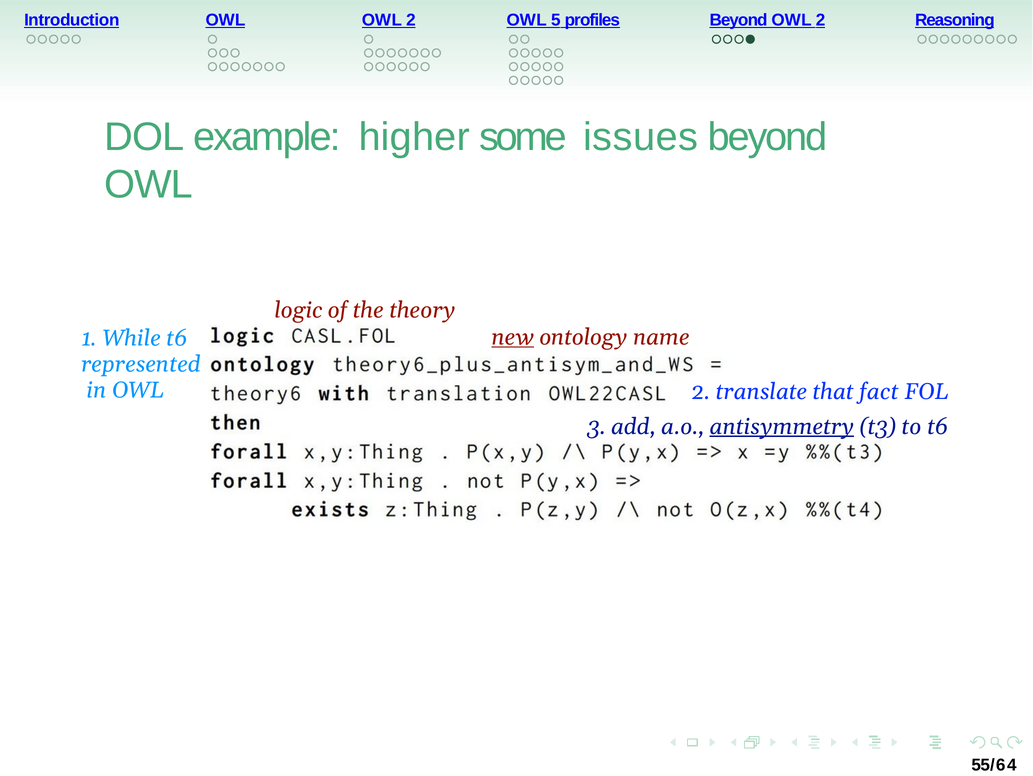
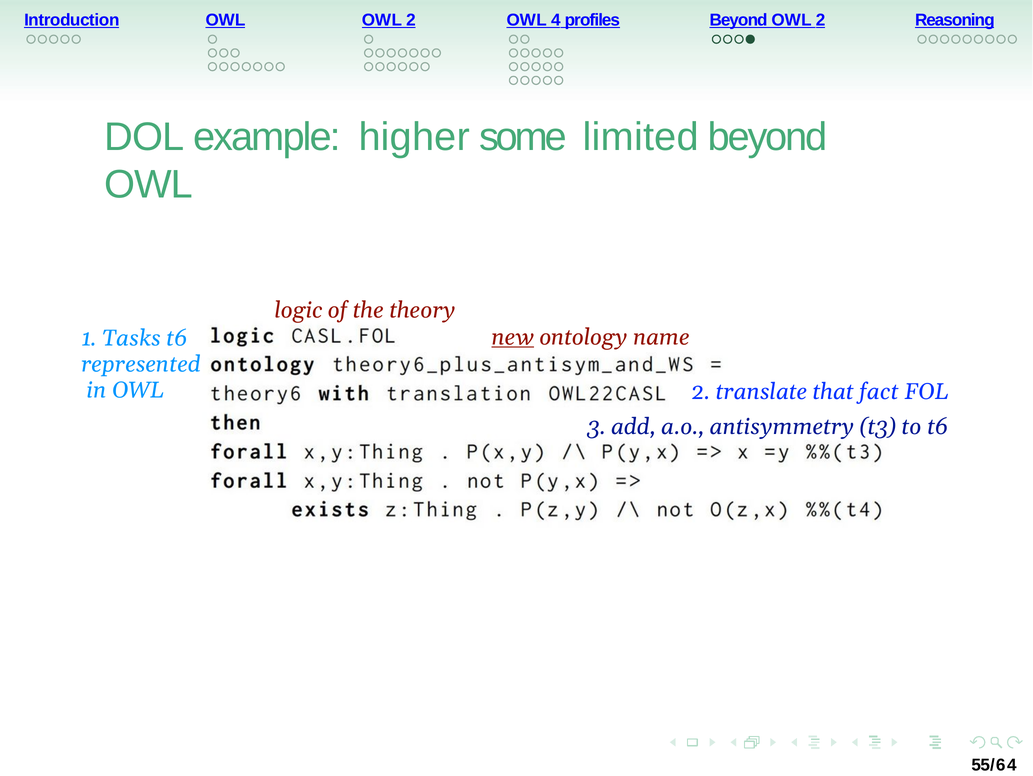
5: 5 -> 4
issues: issues -> limited
While: While -> Tasks
antisymmetry underline: present -> none
